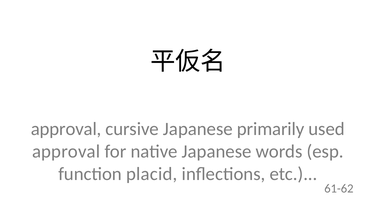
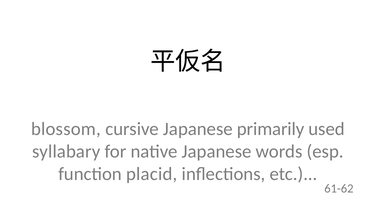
approval at (66, 129): approval -> blossom
approval at (66, 152): approval -> syllabary
